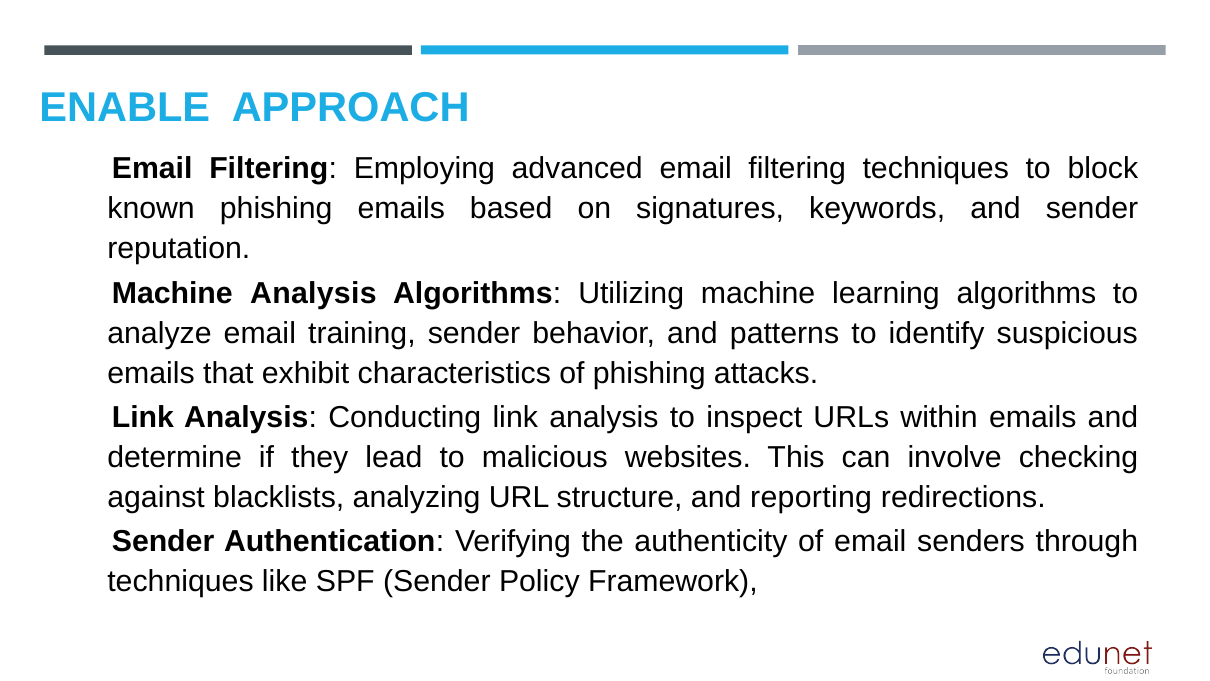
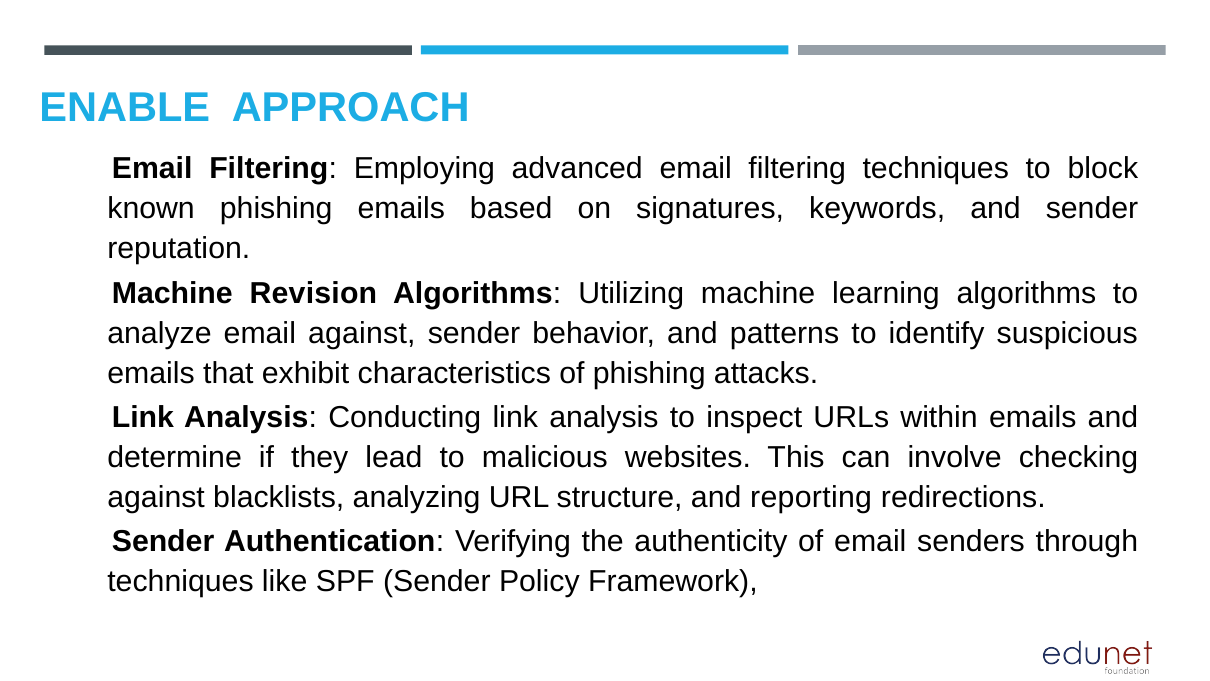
Machine Analysis: Analysis -> Revision
email training: training -> against
